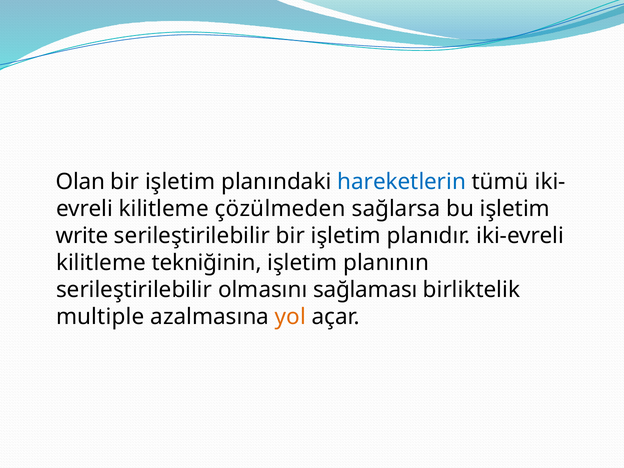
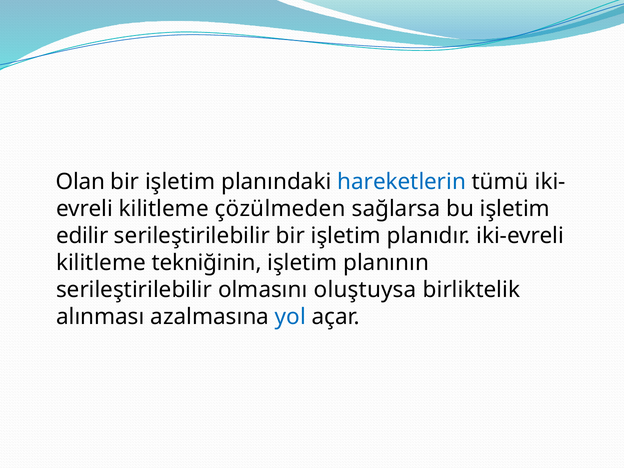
write: write -> edilir
sağlaması: sağlaması -> oluştuysa
multiple: multiple -> alınması
yol colour: orange -> blue
